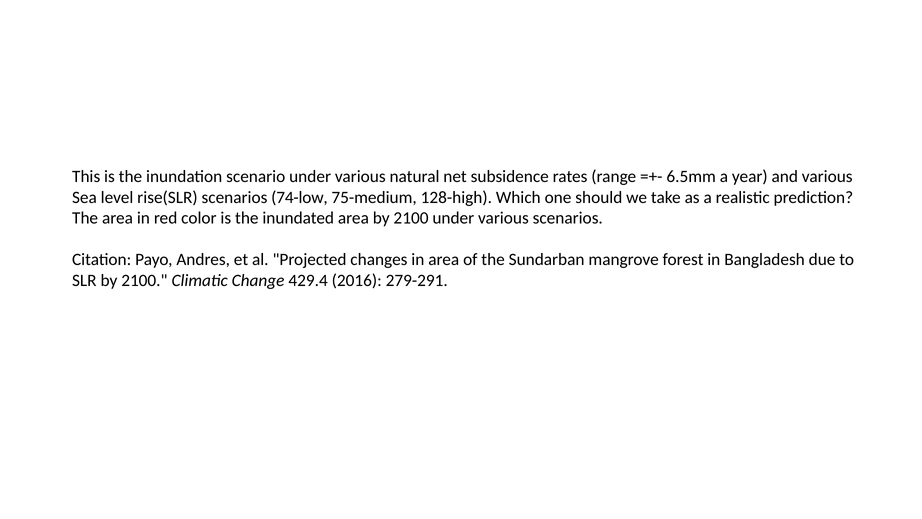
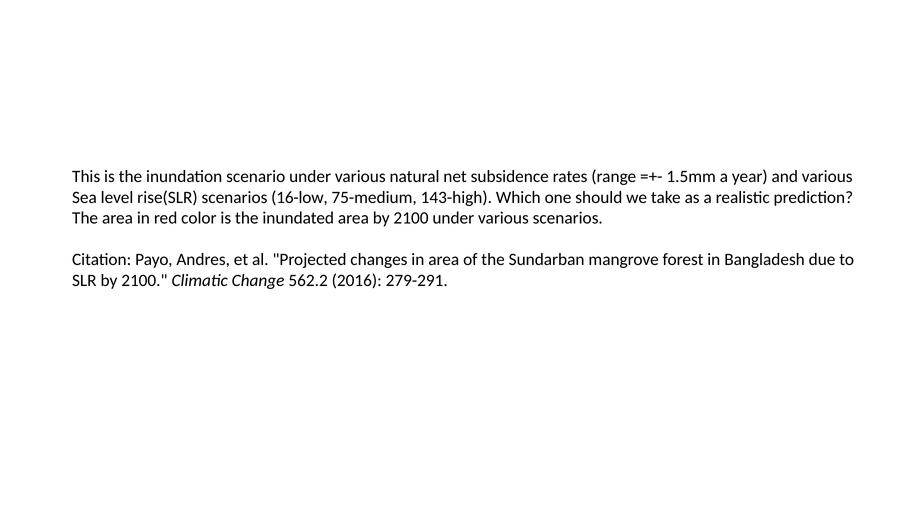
6.5mm: 6.5mm -> 1.5mm
74-low: 74-low -> 16-low
128-high: 128-high -> 143-high
429.4: 429.4 -> 562.2
